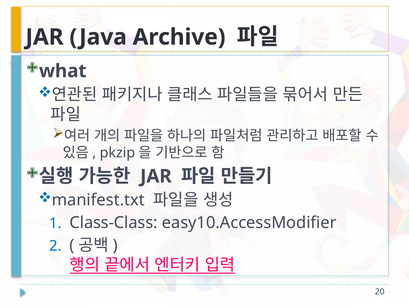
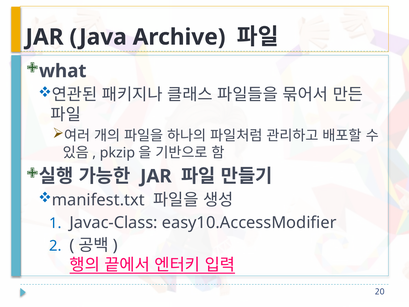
Class-Class: Class-Class -> Javac-Class
